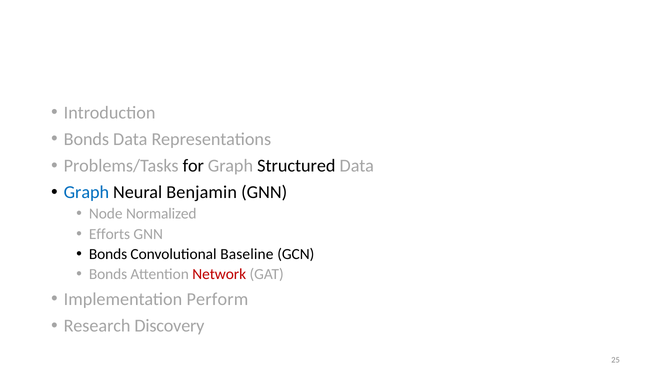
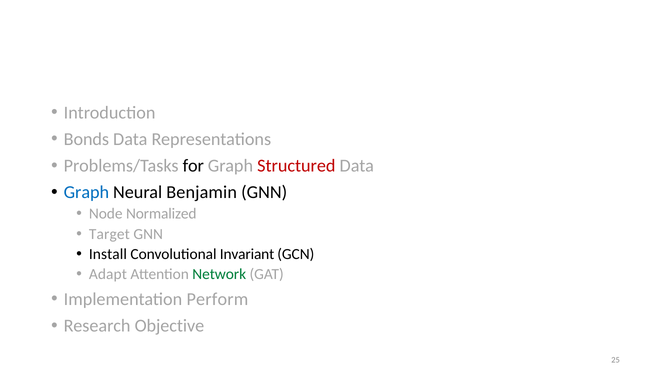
Structured colour: black -> red
Efforts: Efforts -> Target
Bonds at (108, 254): Bonds -> Install
Baseline: Baseline -> Invariant
Bonds at (108, 274): Bonds -> Adapt
Network colour: red -> green
Discovery: Discovery -> Objective
